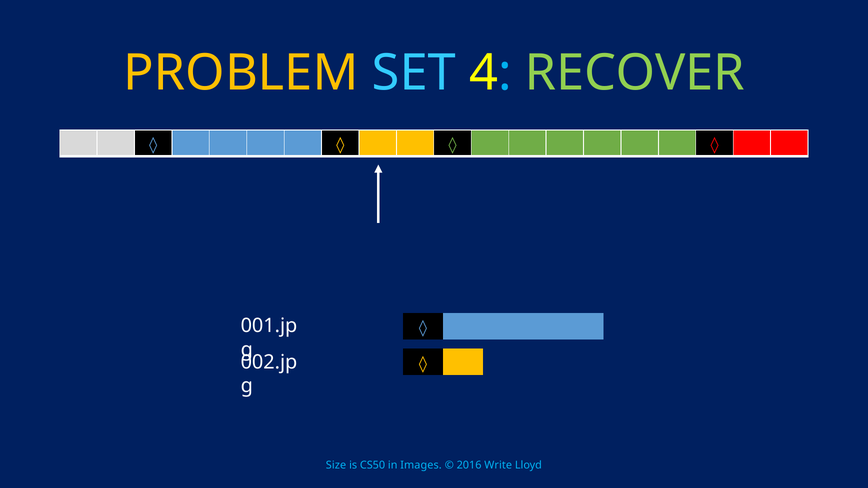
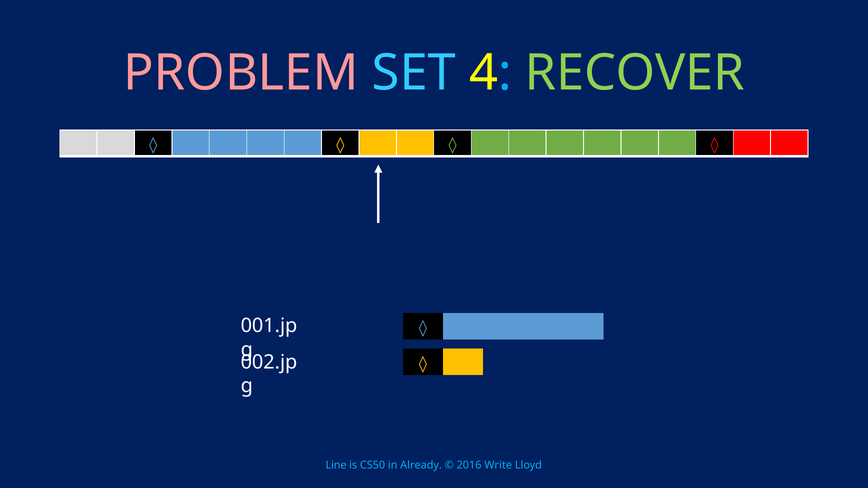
PROBLEM colour: yellow -> pink
Size: Size -> Line
Images: Images -> Already
